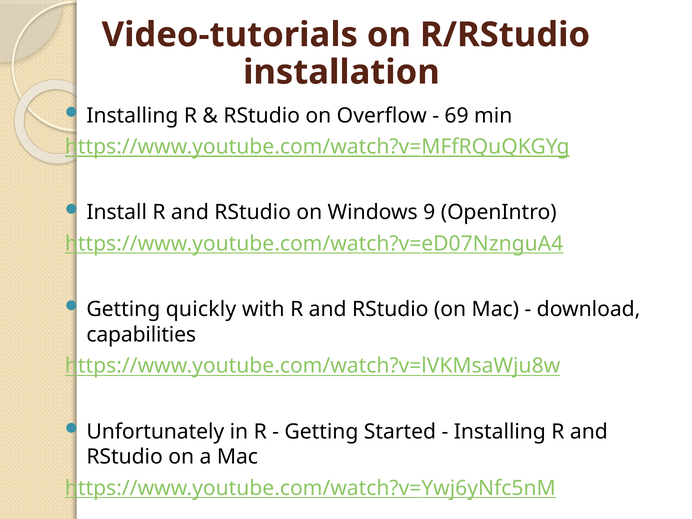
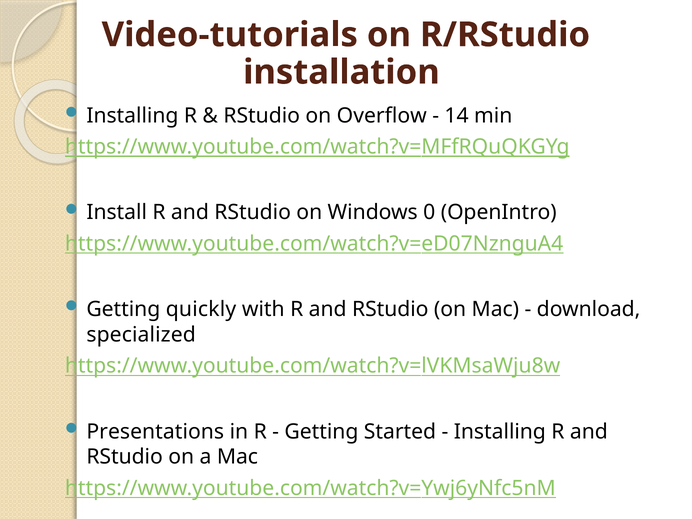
69: 69 -> 14
9: 9 -> 0
capabilities: capabilities -> specialized
Unfortunately: Unfortunately -> Presentations
